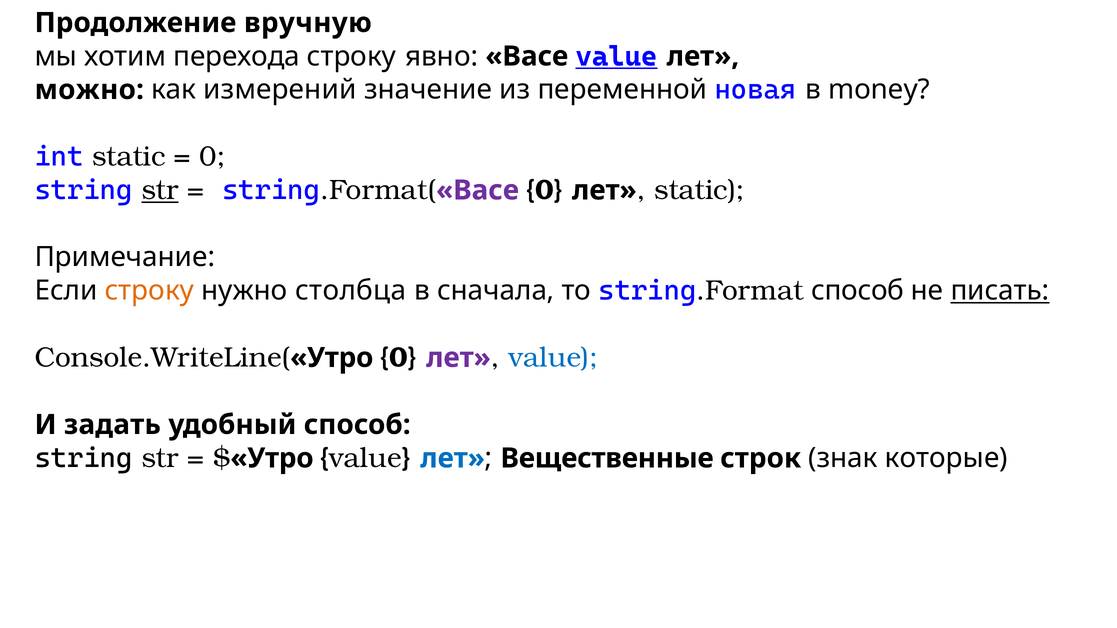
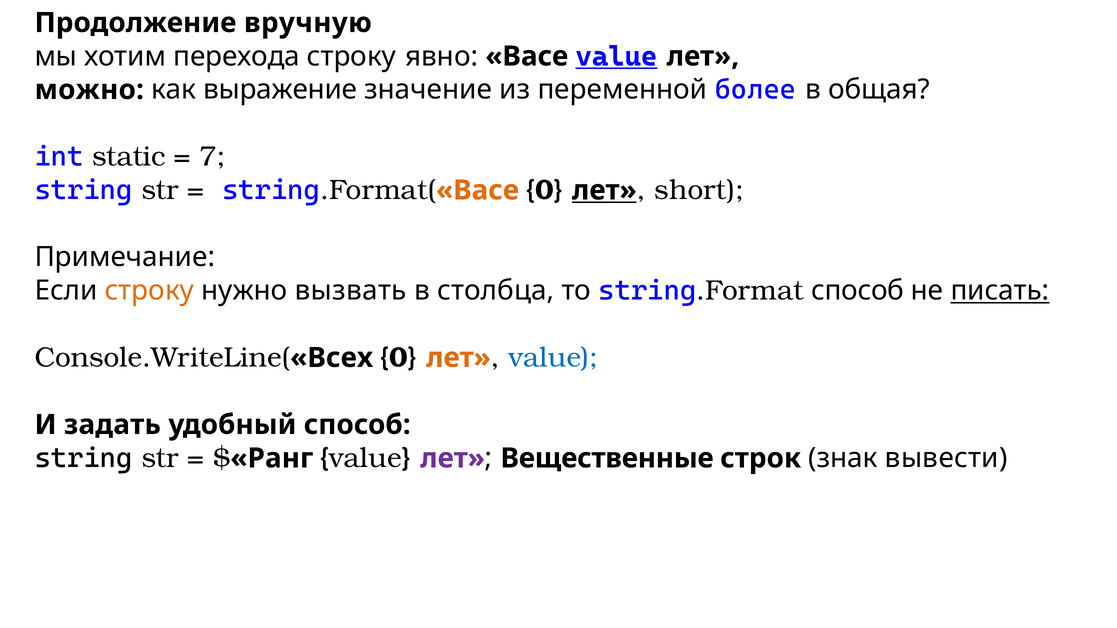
измерений: измерений -> выражение
новая: новая -> более
money: money -> общая
0 at (213, 157): 0 -> 7
str at (160, 190) underline: present -> none
Васе at (478, 190) colour: purple -> orange
лет at (604, 190) underline: none -> present
static at (699, 190): static -> short
столбца: столбца -> вызвать
сначала: сначала -> столбца
Утро at (332, 358): Утро -> Всех
лет at (458, 358) colour: purple -> orange
Утро at (272, 458): Утро -> Ранг
лет at (453, 458) colour: blue -> purple
которые: которые -> вывести
